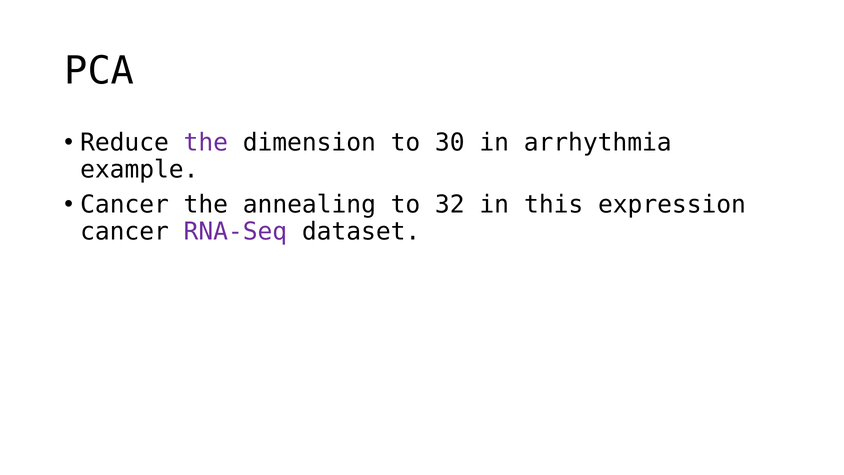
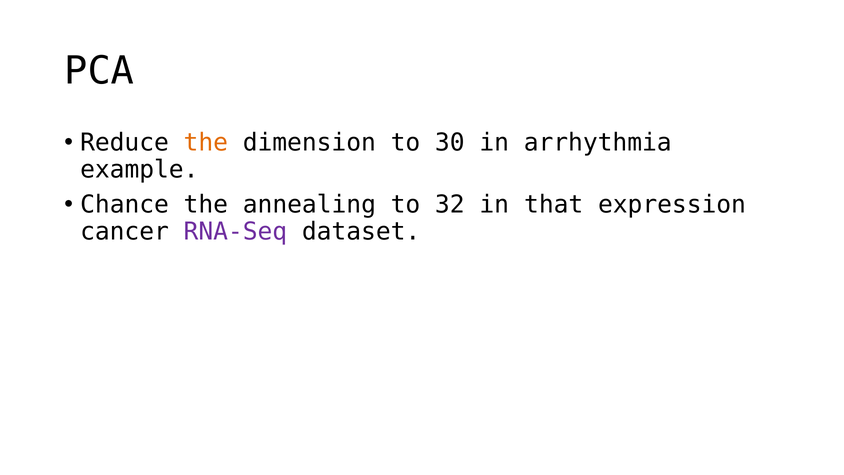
the at (206, 143) colour: purple -> orange
Cancer at (125, 205): Cancer -> Chance
this: this -> that
